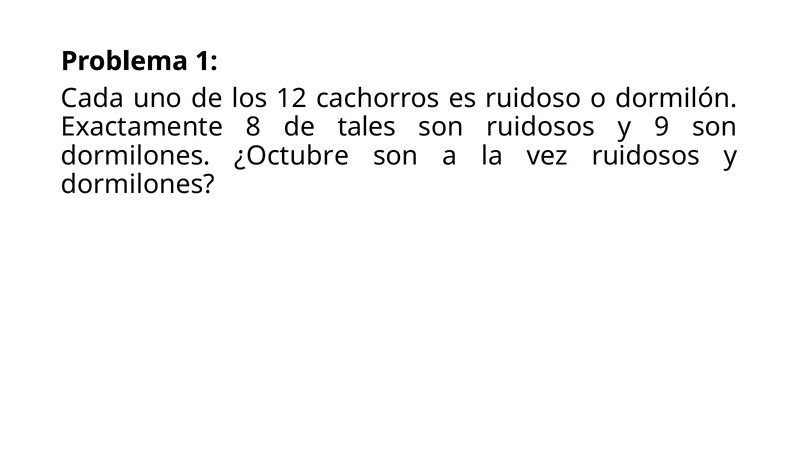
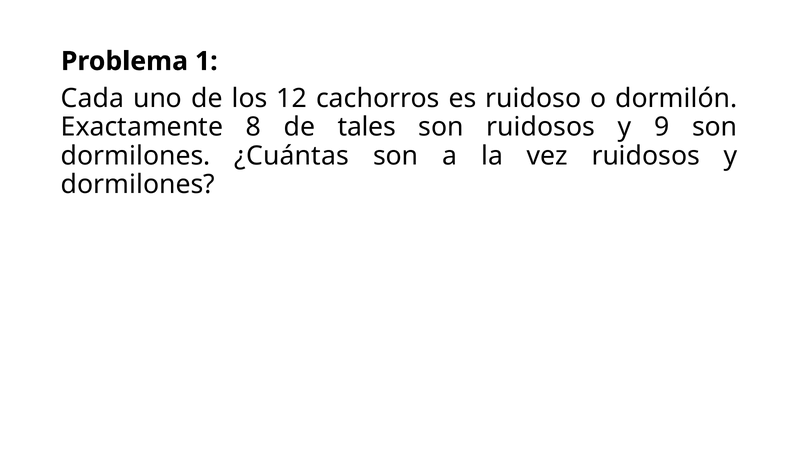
¿Octubre: ¿Octubre -> ¿Cuántas
